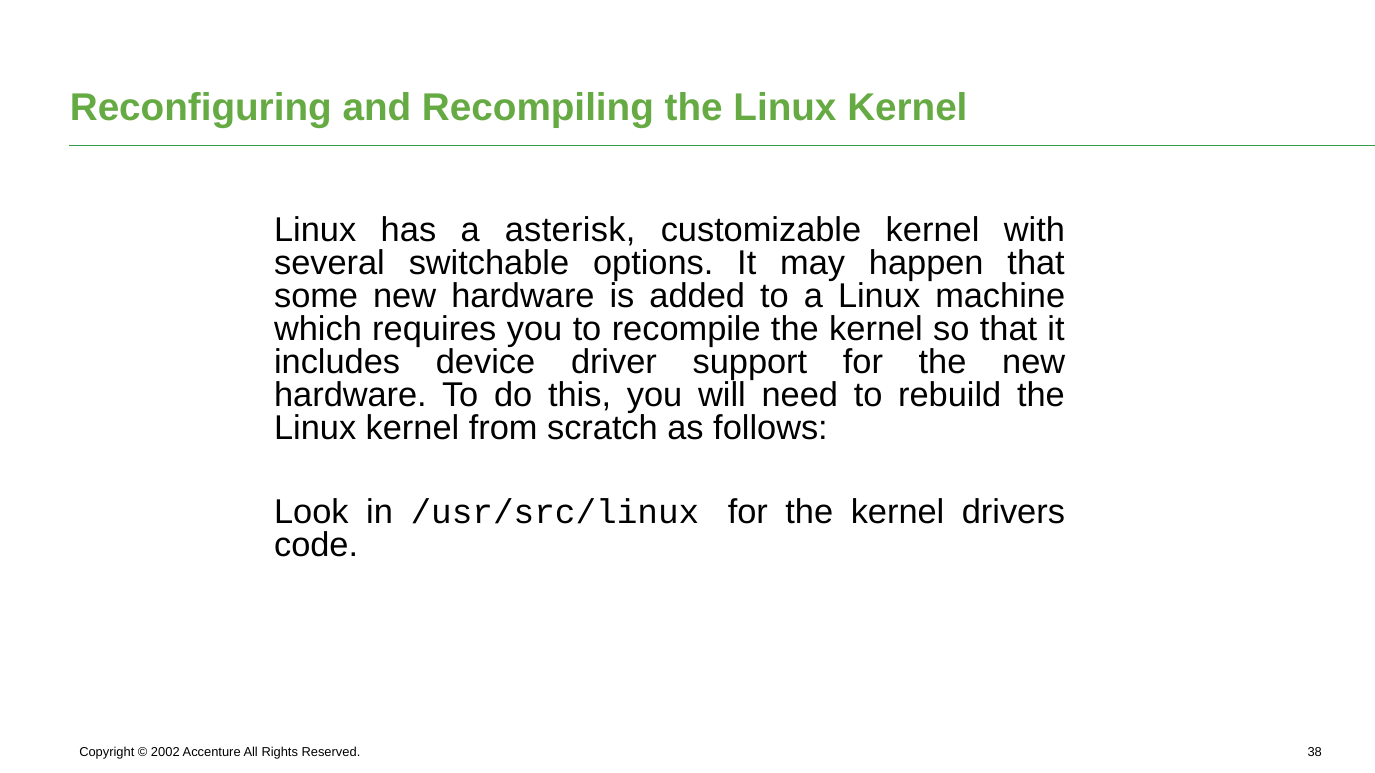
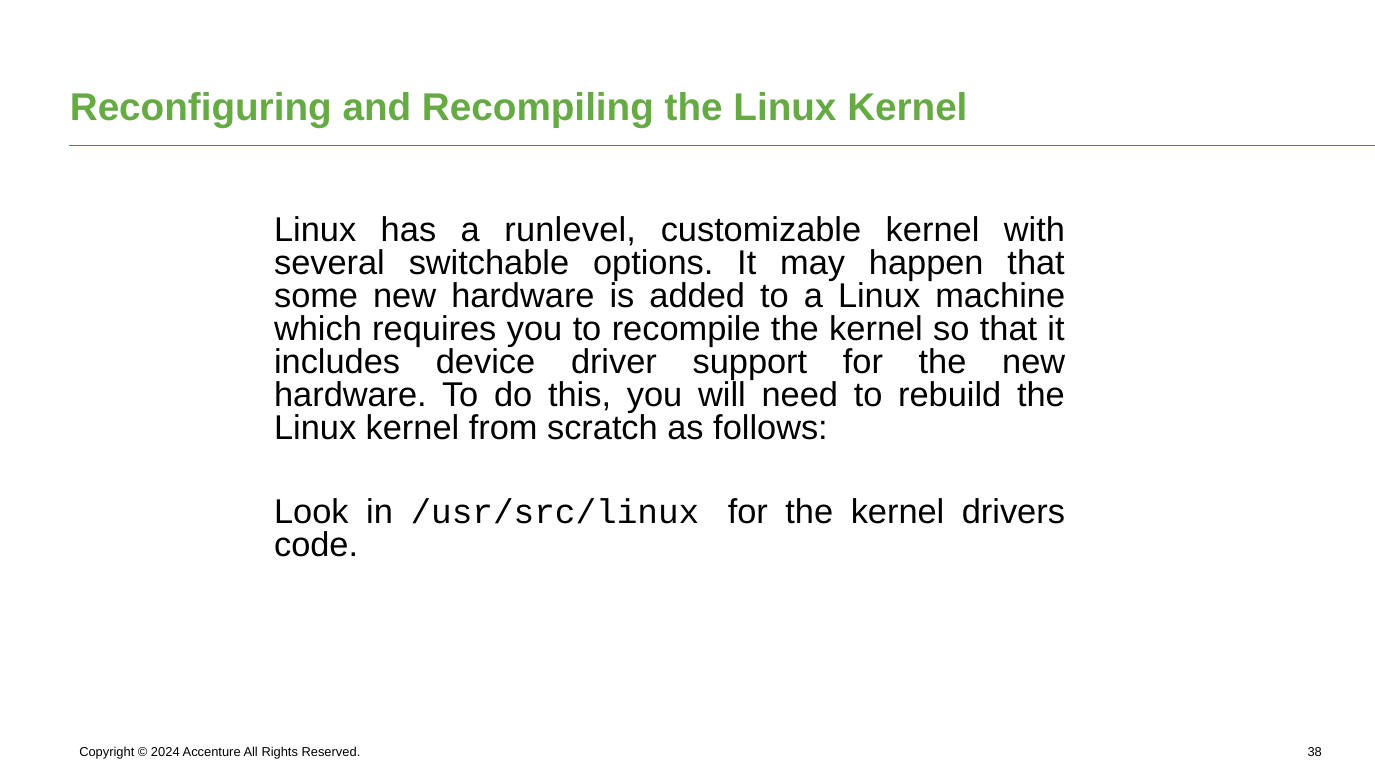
asterisk: asterisk -> runlevel
2002: 2002 -> 2024
